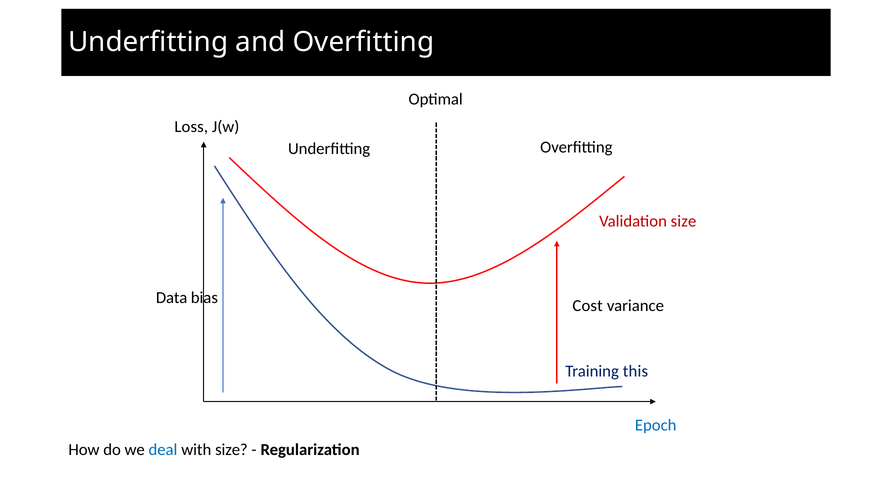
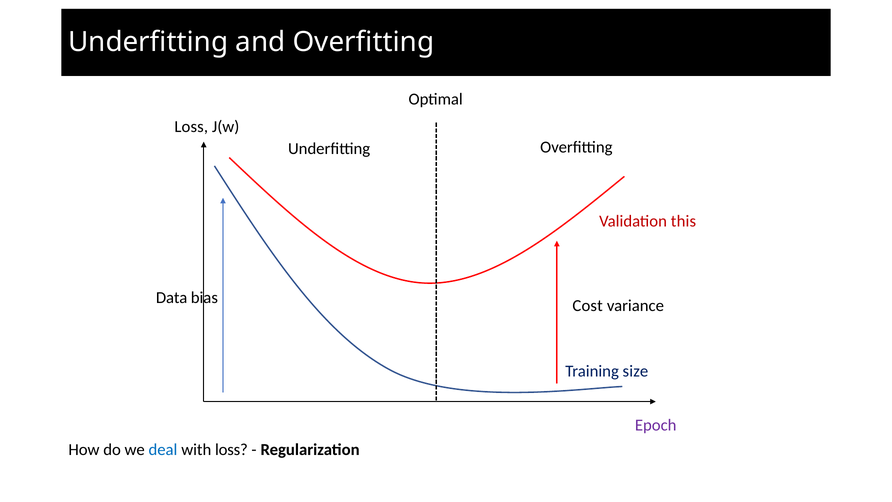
Validation size: size -> this
this: this -> size
Epoch colour: blue -> purple
with size: size -> loss
